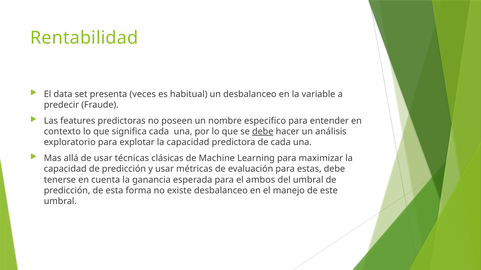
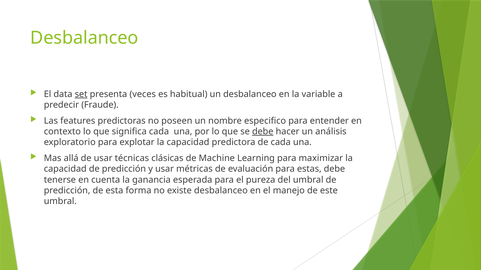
Rentabilidad at (84, 38): Rentabilidad -> Desbalanceo
set underline: none -> present
ambos: ambos -> pureza
